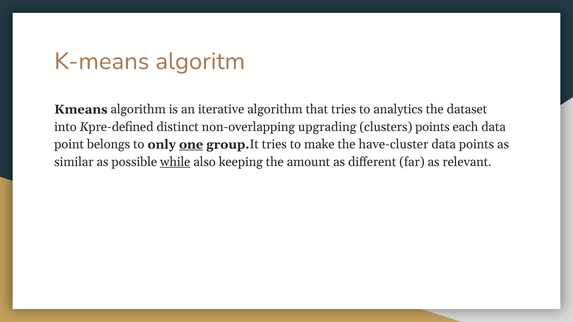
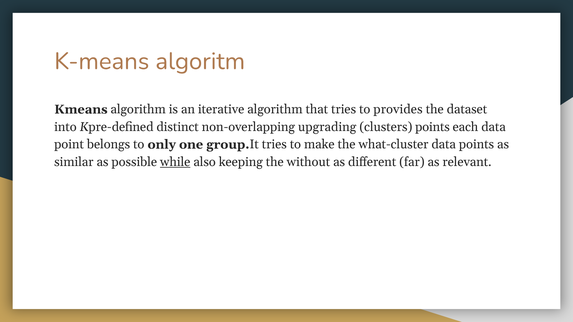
analytics: analytics -> provides
one underline: present -> none
have-cluster: have-cluster -> what-cluster
amount: amount -> without
